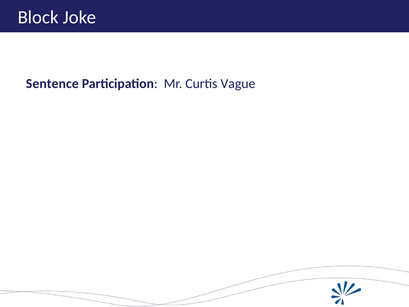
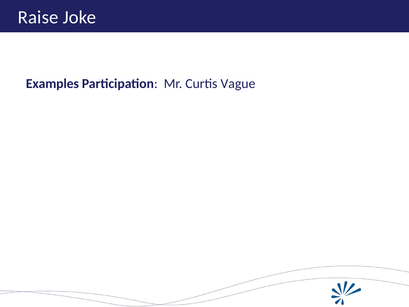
Block: Block -> Raise
Sentence: Sentence -> Examples
